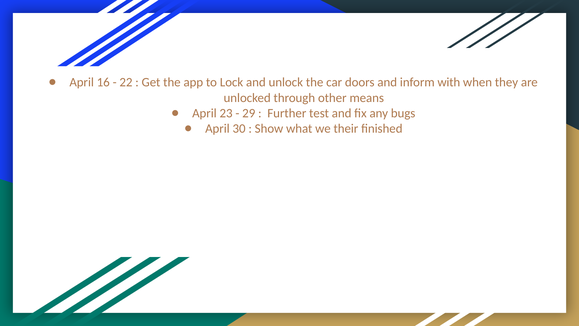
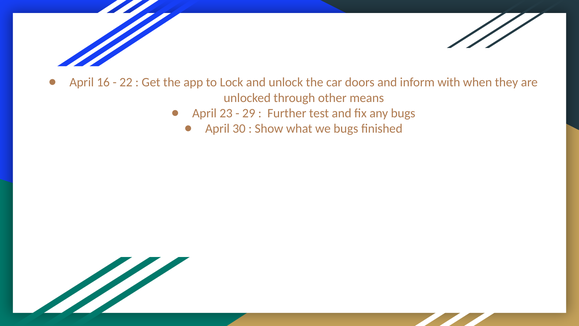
we their: their -> bugs
